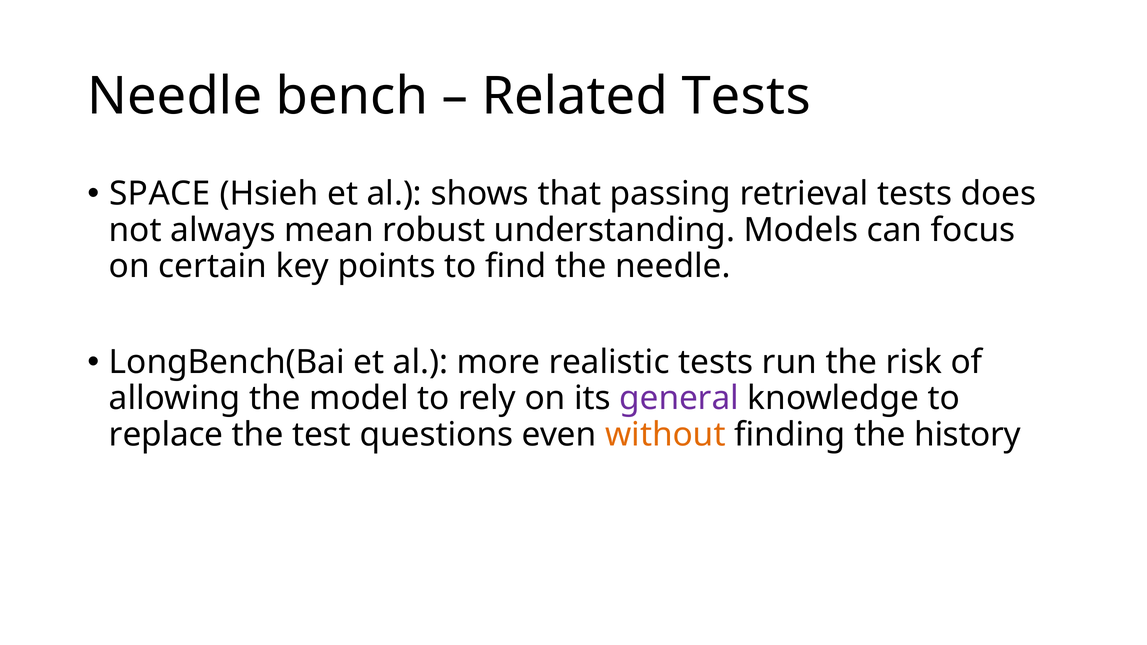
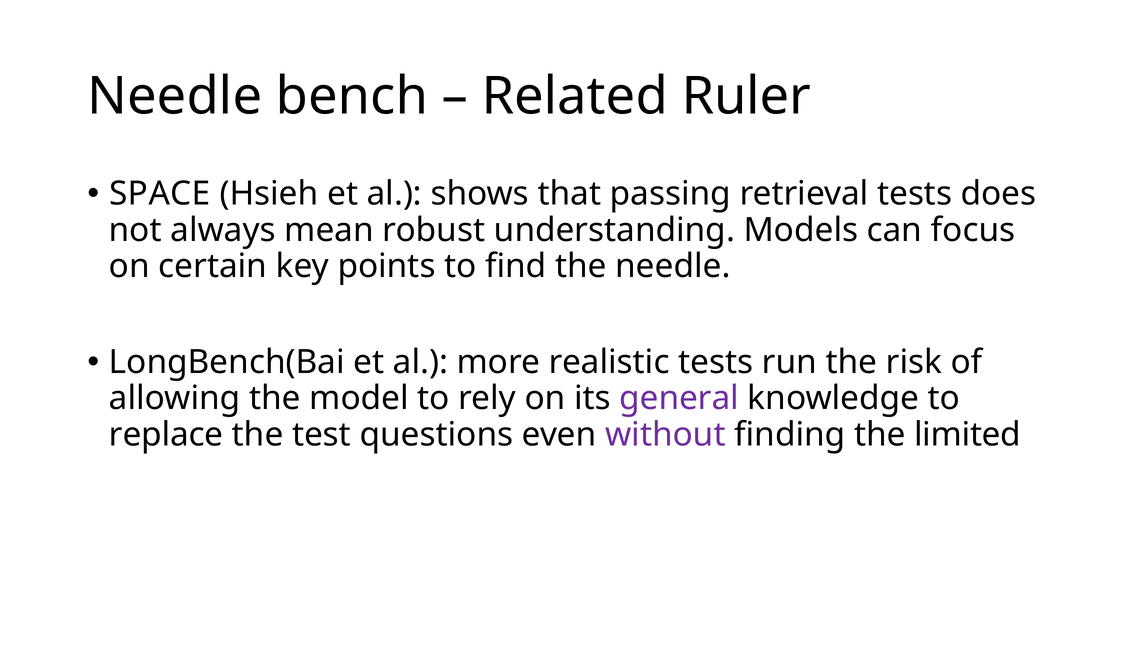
Related Tests: Tests -> Ruler
without colour: orange -> purple
history: history -> limited
